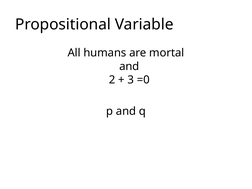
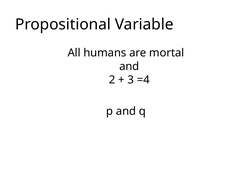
=0: =0 -> =4
